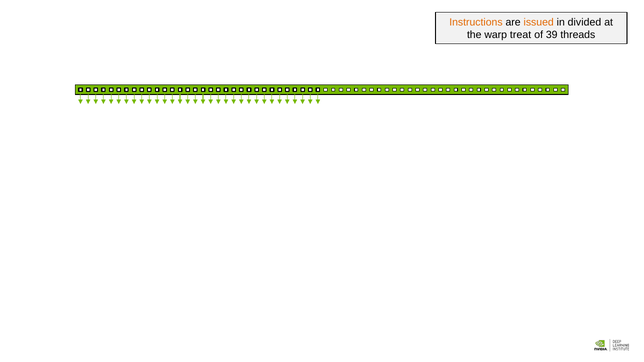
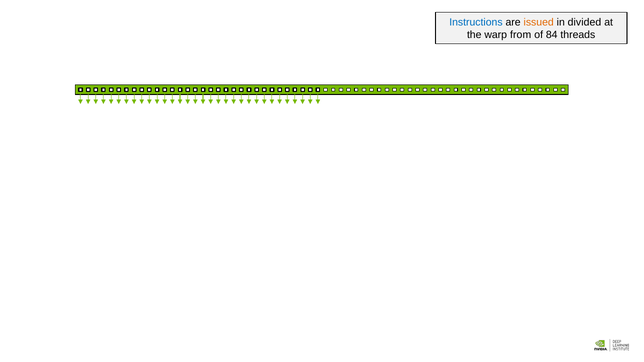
Instructions colour: orange -> blue
treat: treat -> from
39: 39 -> 84
